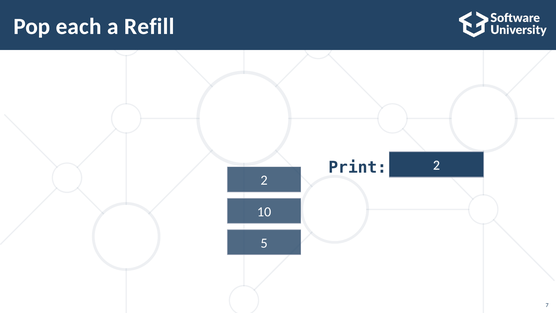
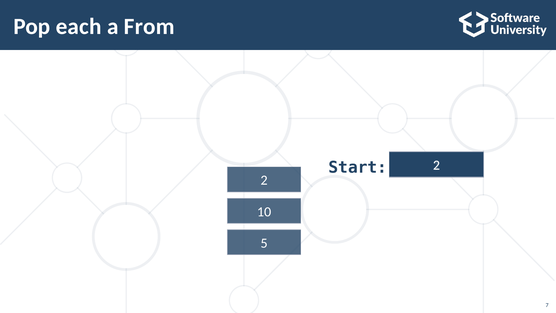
Refill: Refill -> From
Print: Print -> Start
